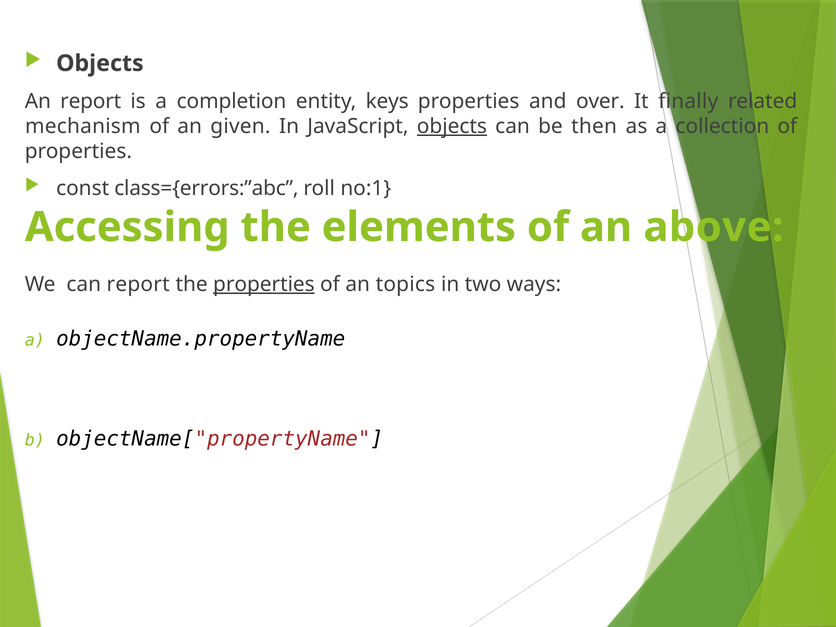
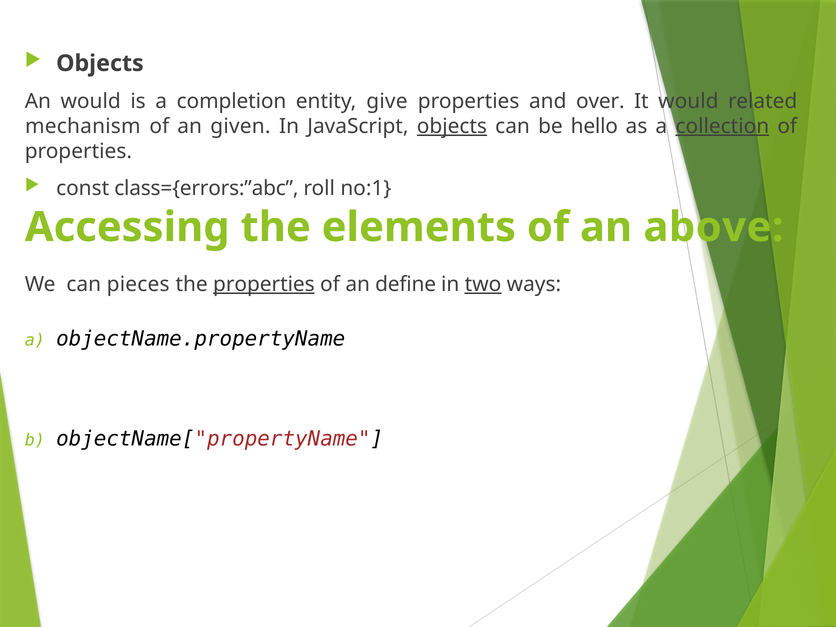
An report: report -> would
keys: keys -> give
It finally: finally -> would
then: then -> hello
collection underline: none -> present
can report: report -> pieces
topics: topics -> define
two underline: none -> present
